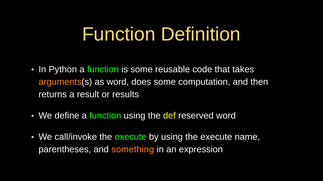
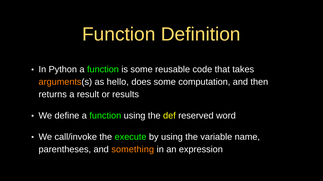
as word: word -> hello
using the execute: execute -> variable
